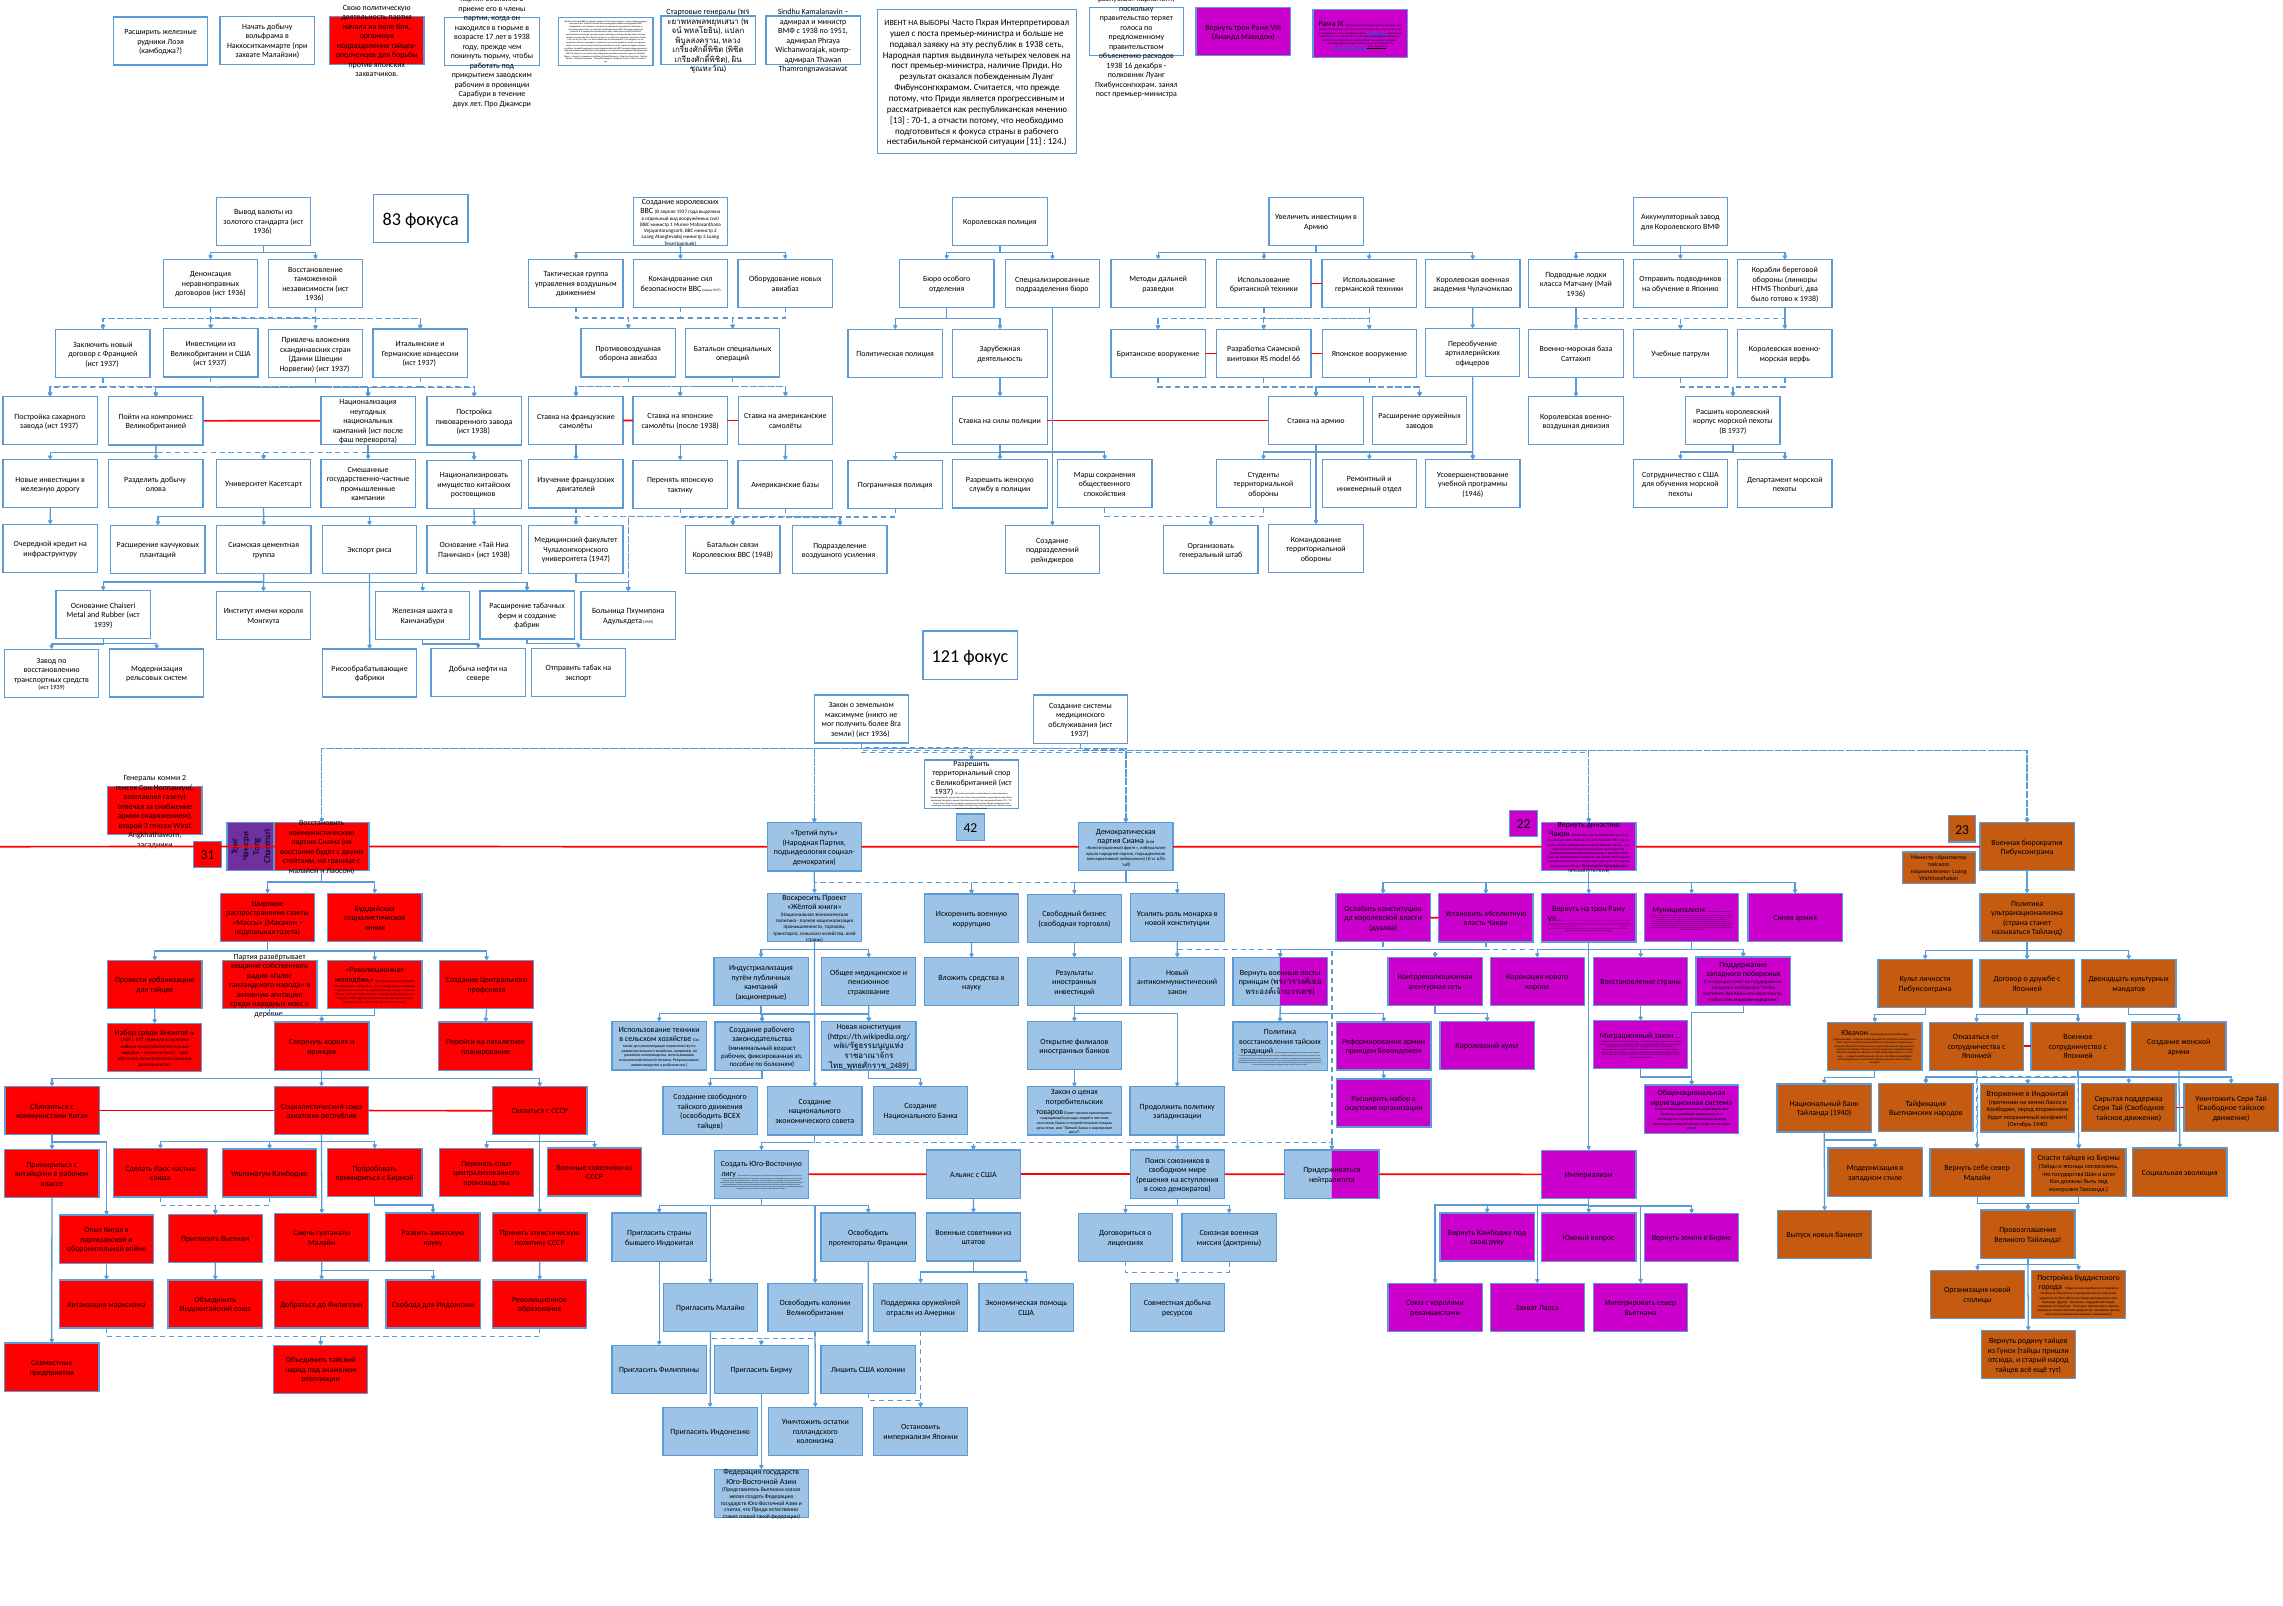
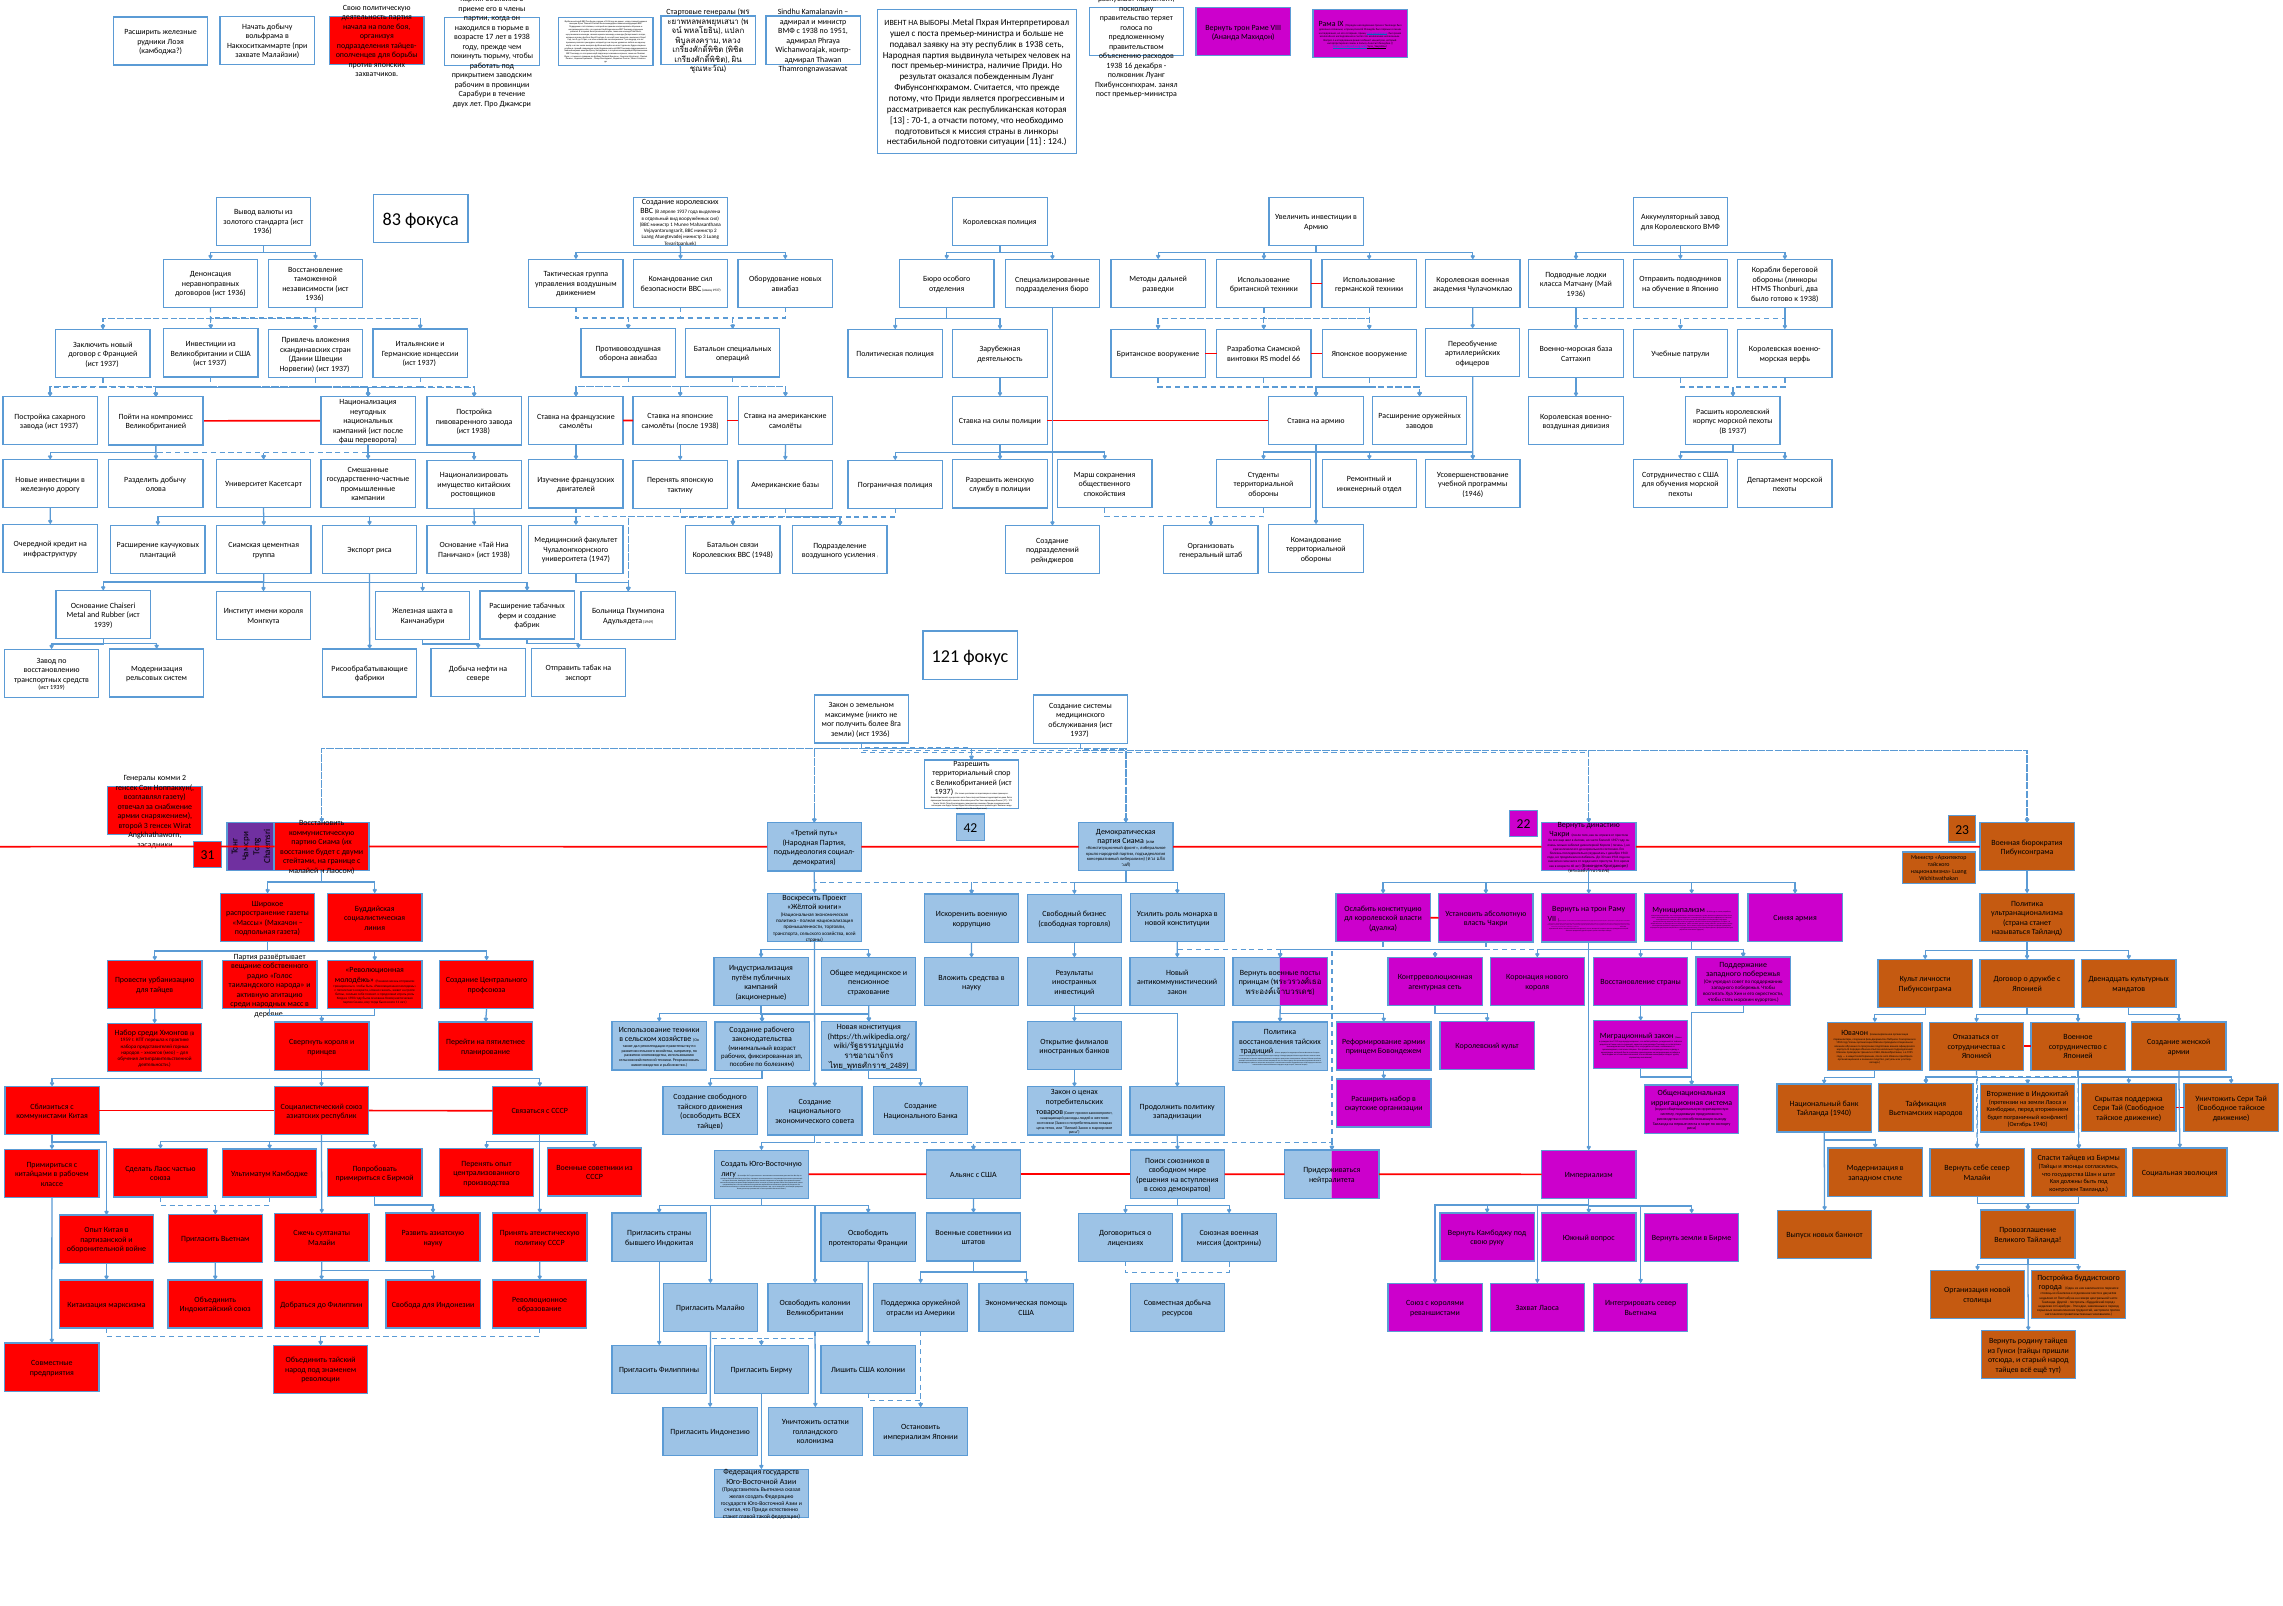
Часто at (963, 22): Часто -> Metal
республиканская мнению: мнению -> которая
к фокуса: фокуса -> миссия
в рабочего: рабочего -> линкоры
нестабильной германской: германской -> подготовки
